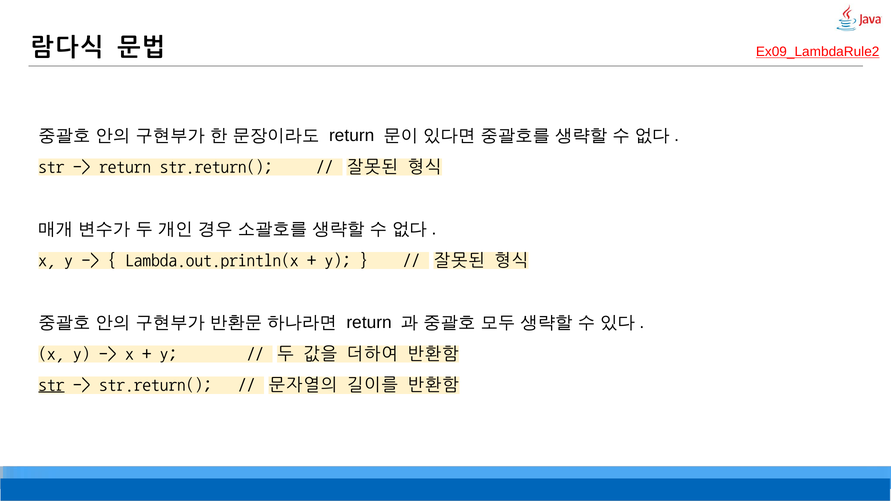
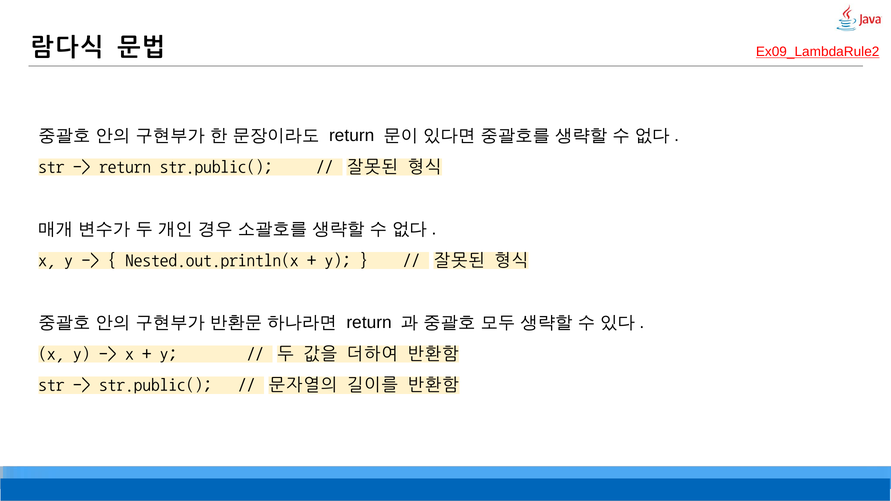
return str.return(: str.return( -> str.public(
Lambda.out.println(x: Lambda.out.println(x -> Nested.out.println(x
str at (51, 385) underline: present -> none
str.return( at (155, 385): str.return( -> str.public(
